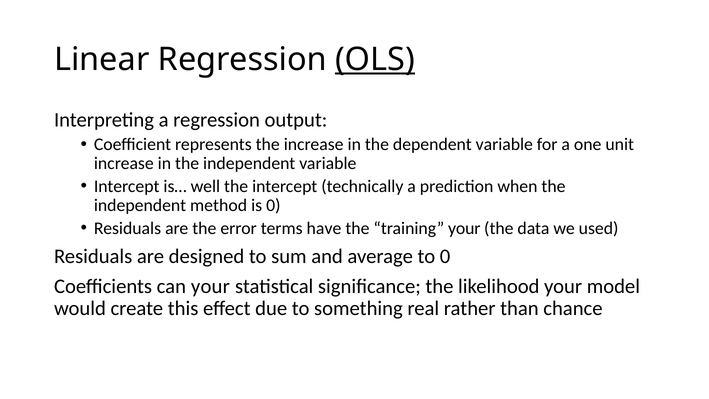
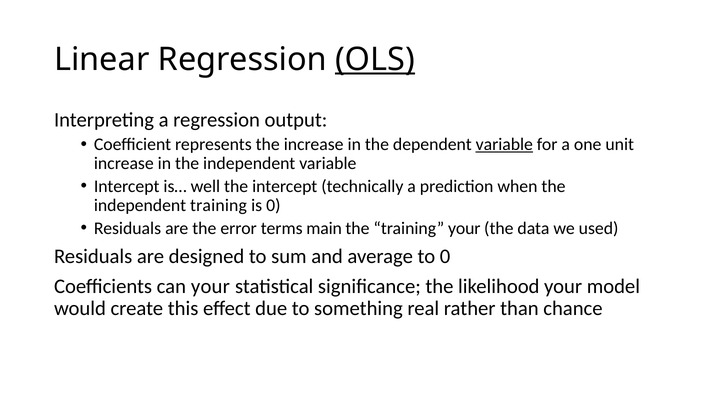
variable at (504, 144) underline: none -> present
independent method: method -> training
have: have -> main
